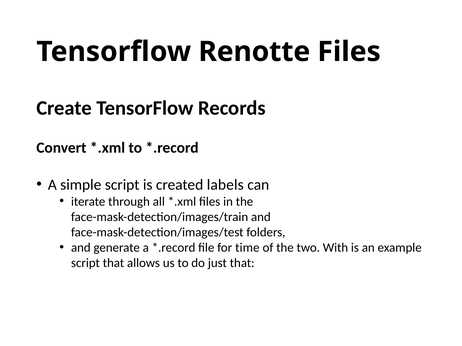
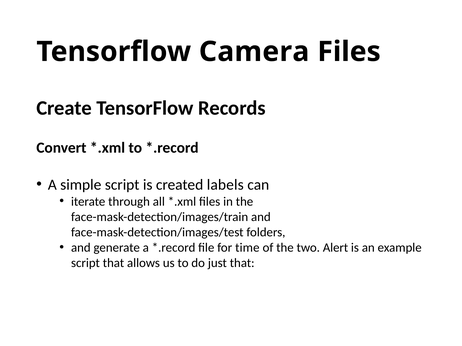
Renotte: Renotte -> Camera
With: With -> Alert
